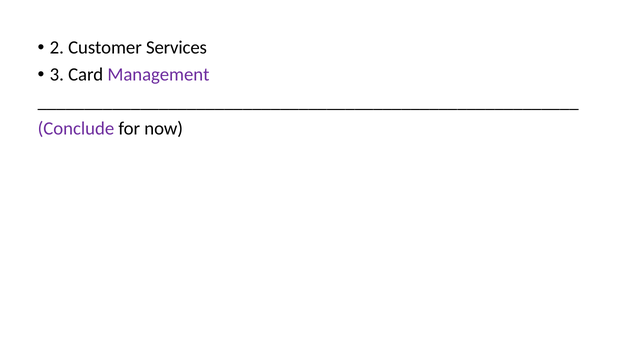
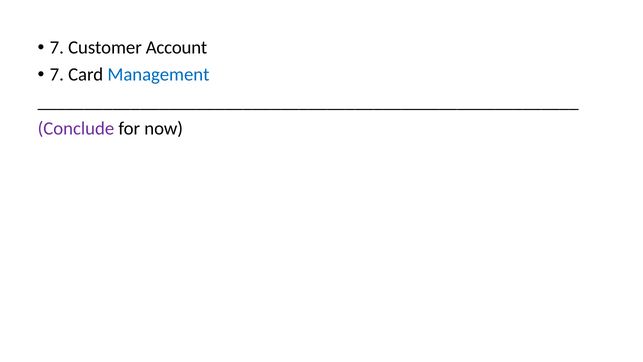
2 at (57, 48): 2 -> 7
Services: Services -> Account
3 at (57, 75): 3 -> 7
Management colour: purple -> blue
